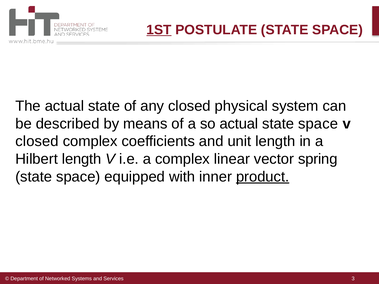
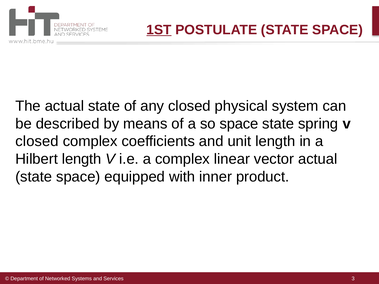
so actual: actual -> space
space at (318, 124): space -> spring
vector spring: spring -> actual
product underline: present -> none
